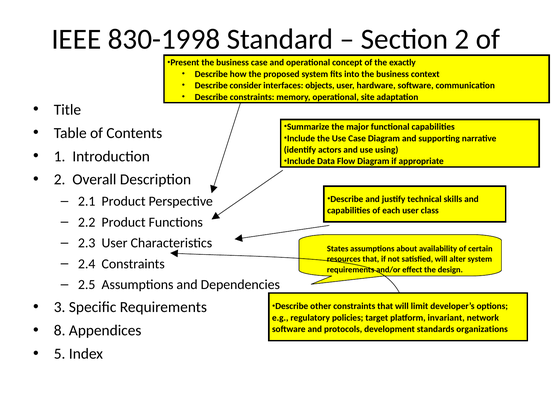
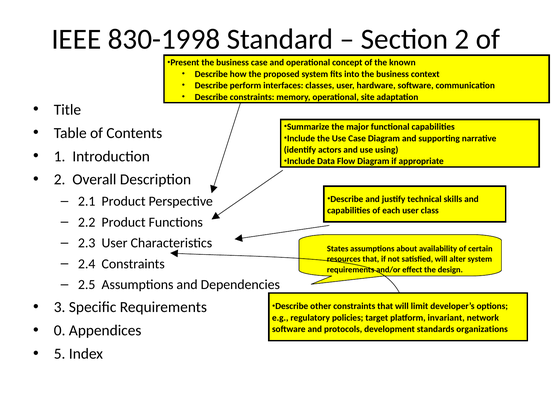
exactly: exactly -> known
consider: consider -> perform
objects: objects -> classes
8: 8 -> 0
